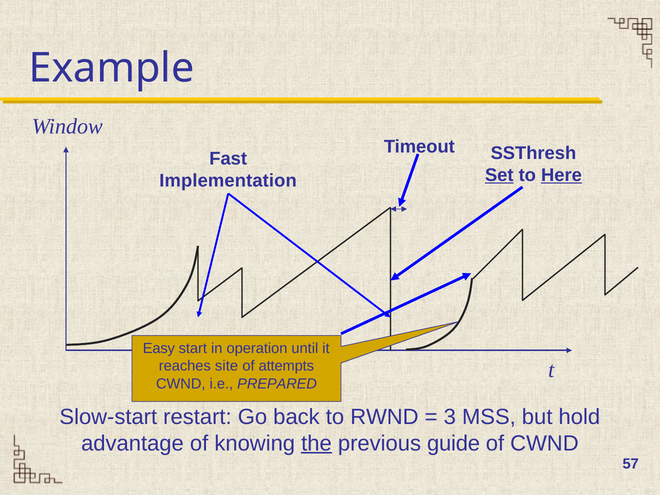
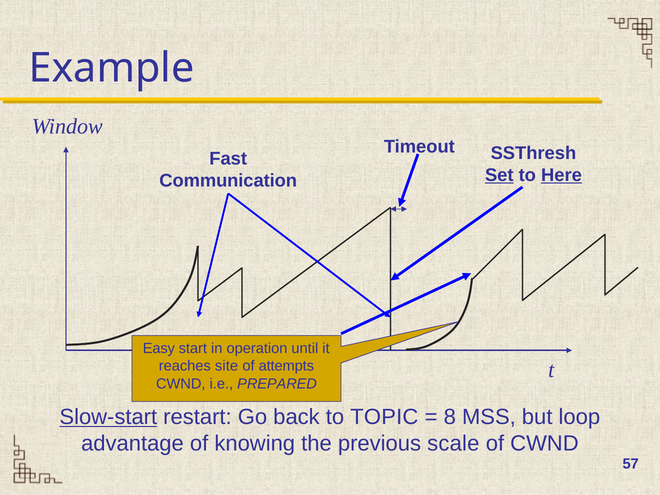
Implementation: Implementation -> Communication
Slow-start underline: none -> present
RWND: RWND -> TOPIC
3: 3 -> 8
hold: hold -> loop
the underline: present -> none
guide: guide -> scale
